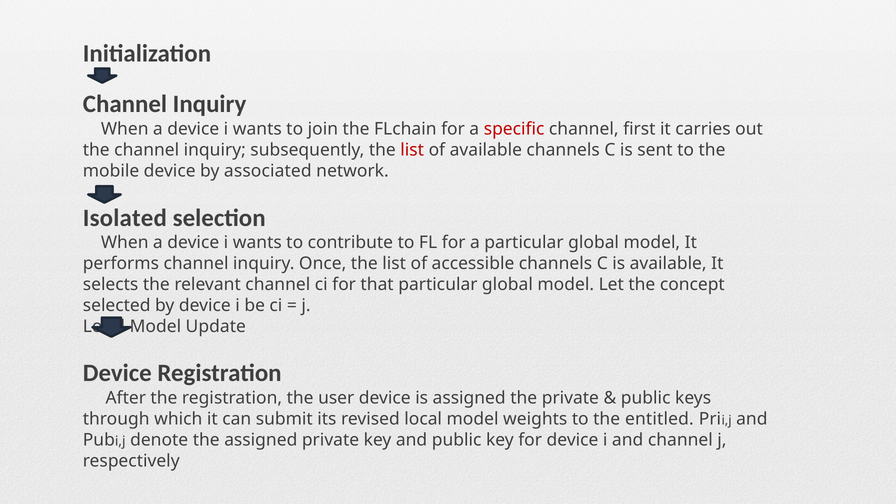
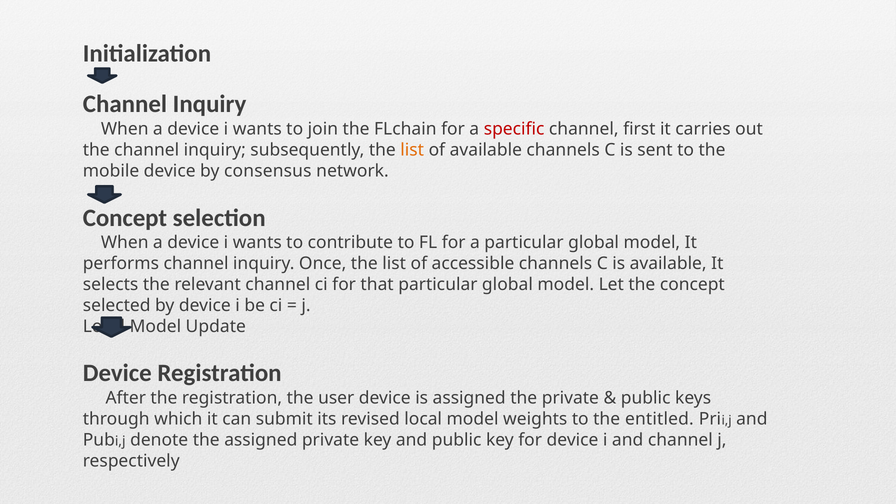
list at (412, 150) colour: red -> orange
associated: associated -> consensus
Isolated at (125, 218): Isolated -> Concept
